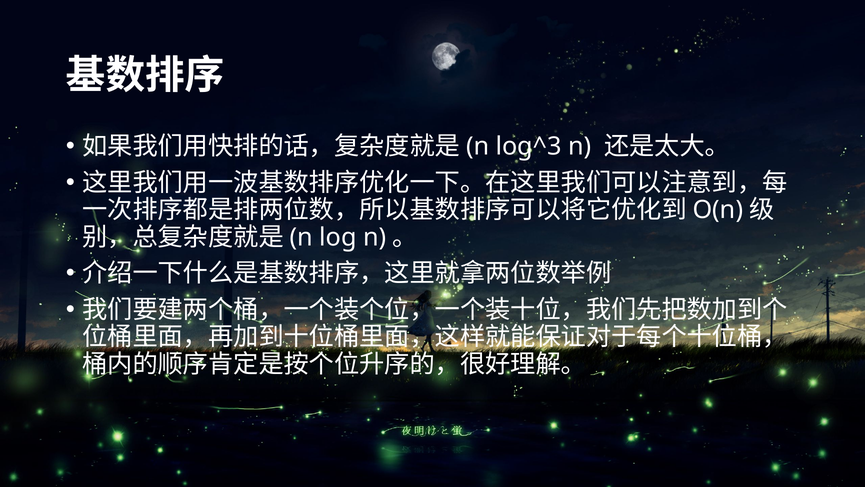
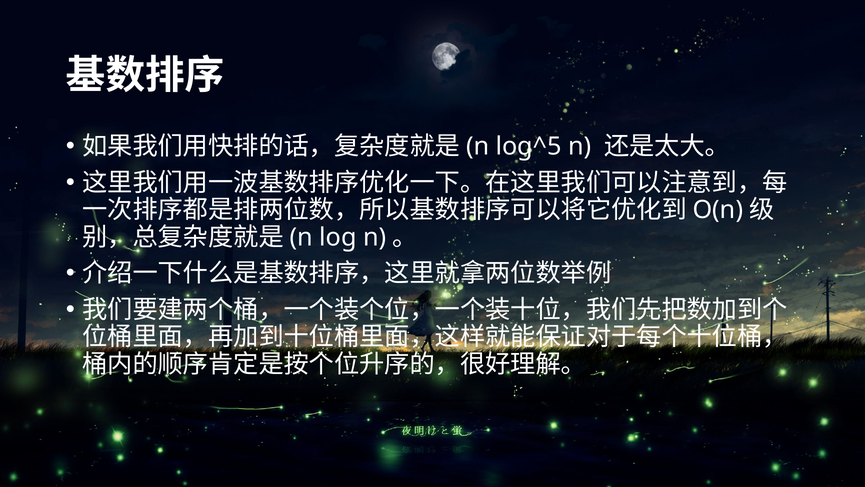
log^3: log^3 -> log^5
